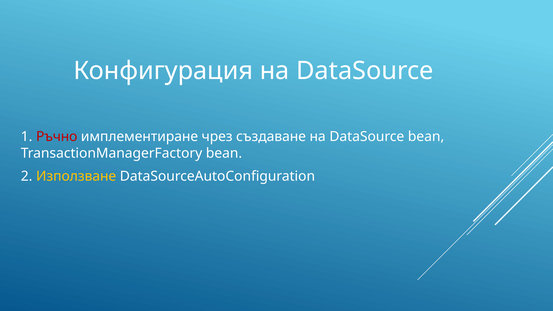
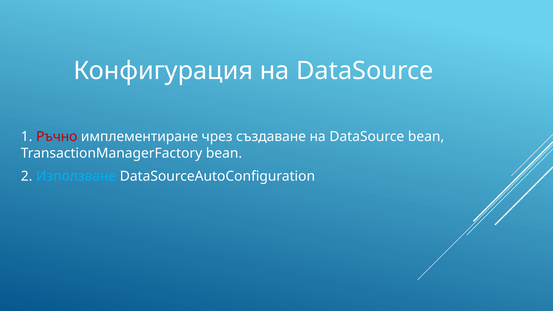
Използване colour: yellow -> light blue
